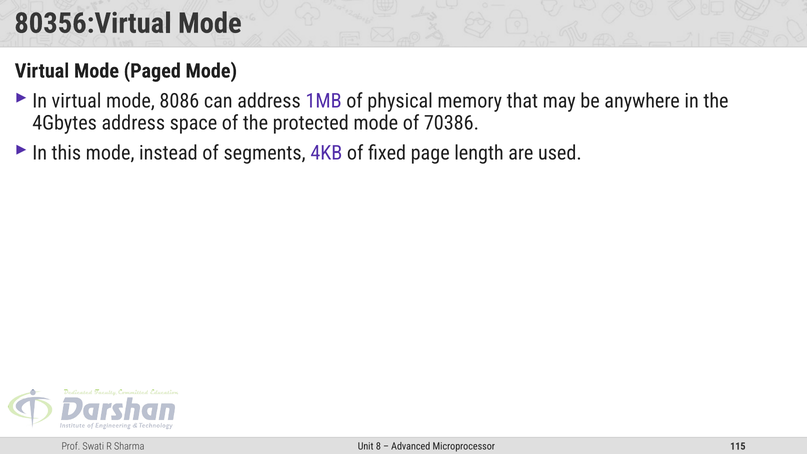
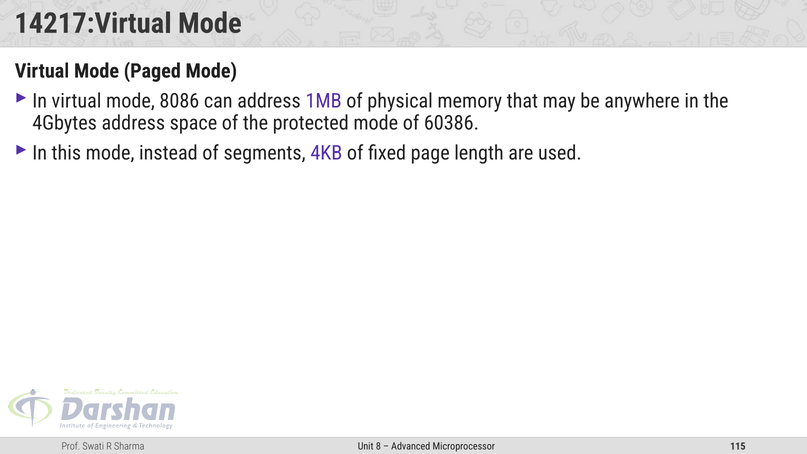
80356:Virtual: 80356:Virtual -> 14217:Virtual
70386: 70386 -> 60386
